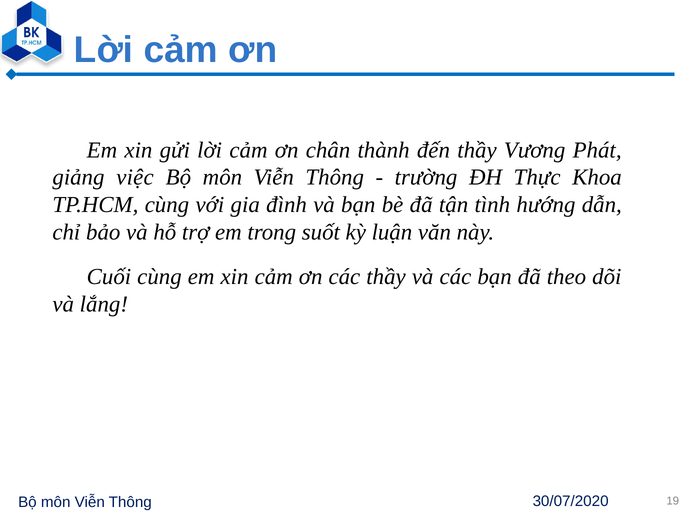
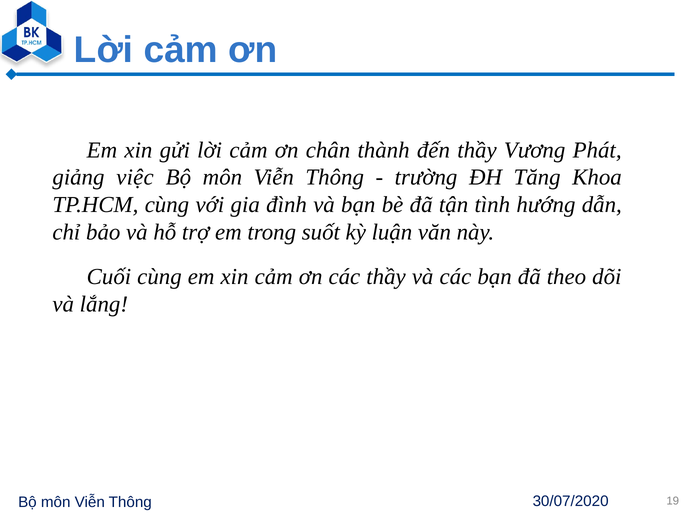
Thực: Thực -> Tăng
